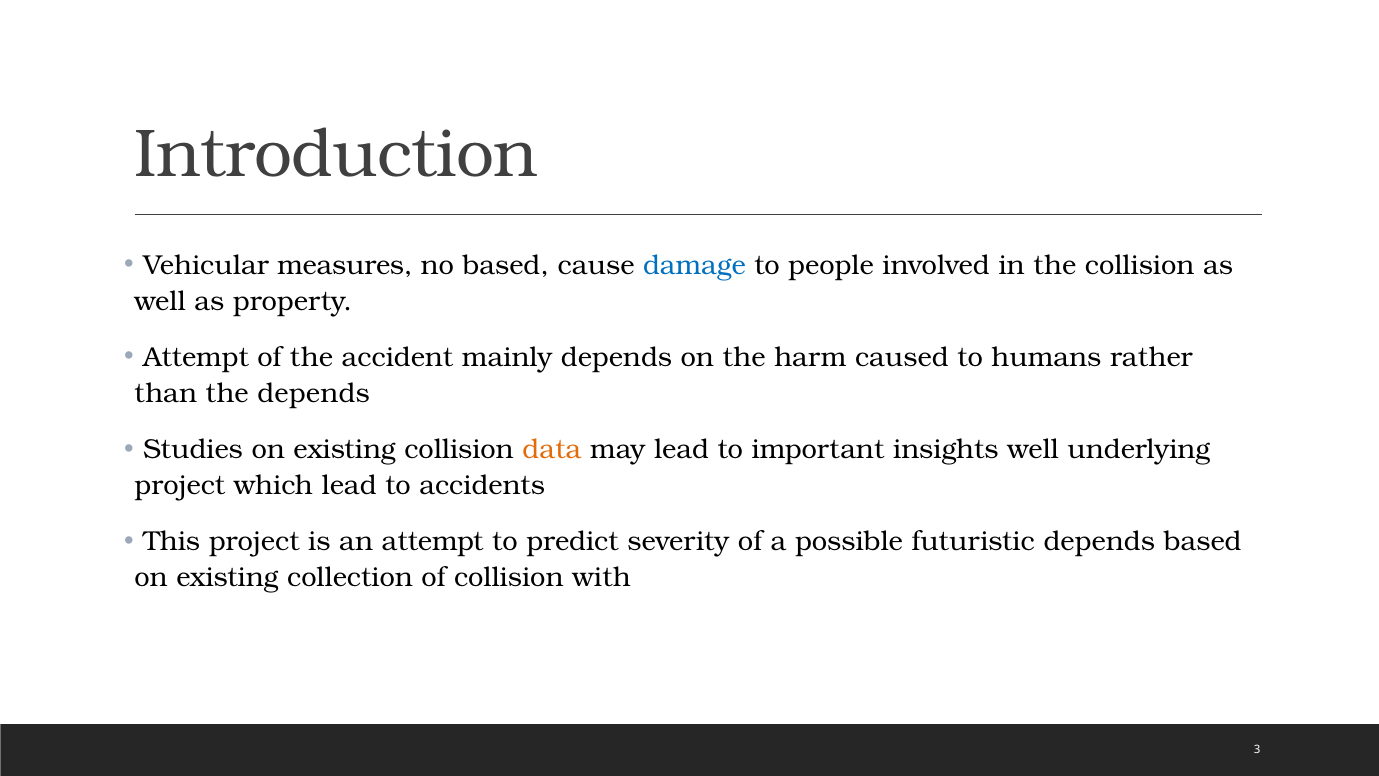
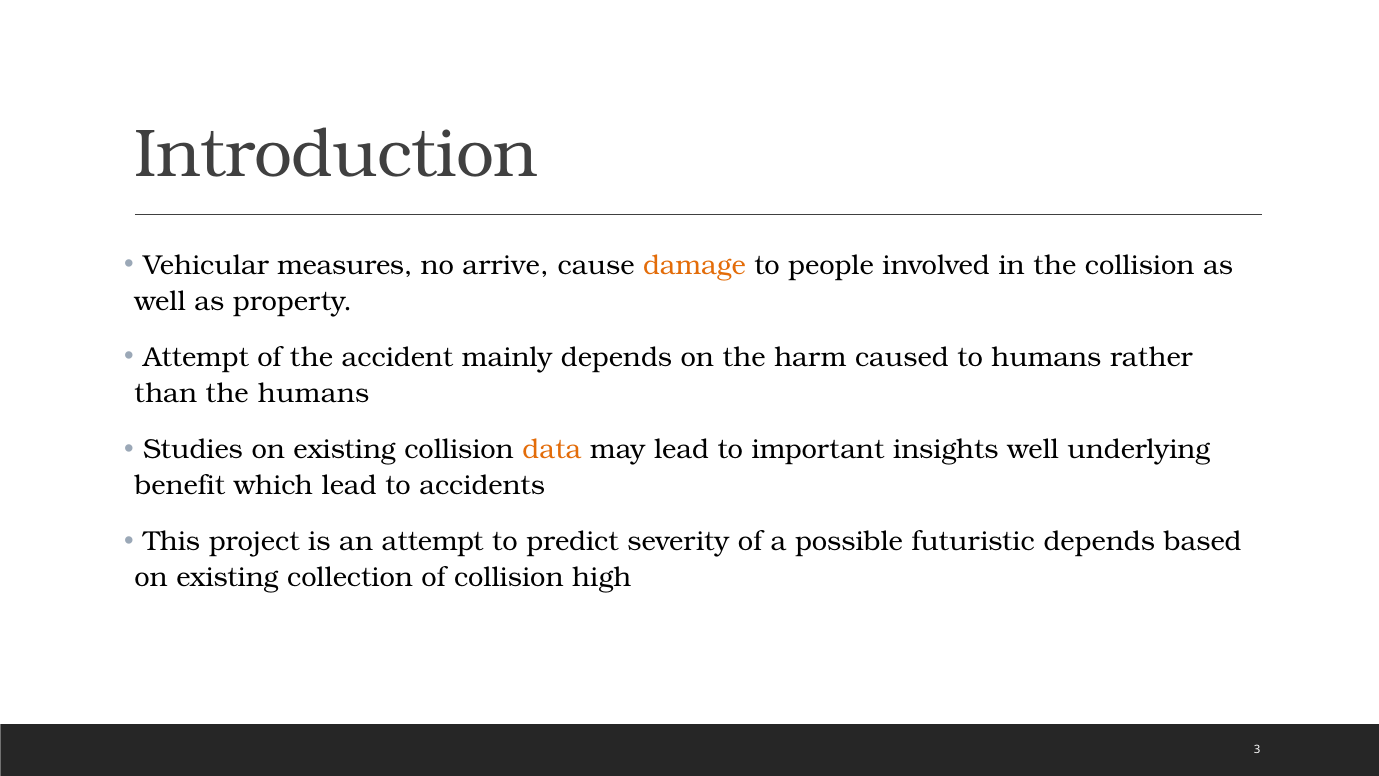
no based: based -> arrive
damage colour: blue -> orange
the depends: depends -> humans
project at (180, 485): project -> benefit
with: with -> high
